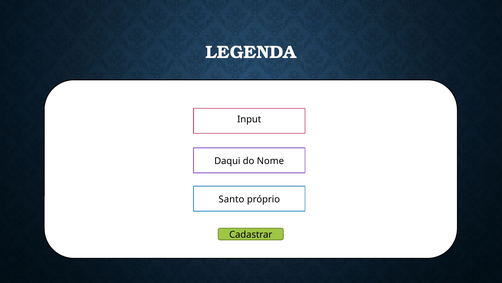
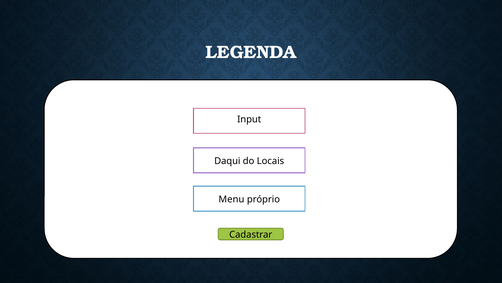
Nome: Nome -> Locais
Santo: Santo -> Menu
